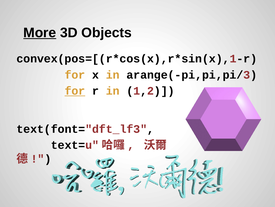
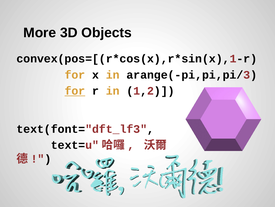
More underline: present -> none
